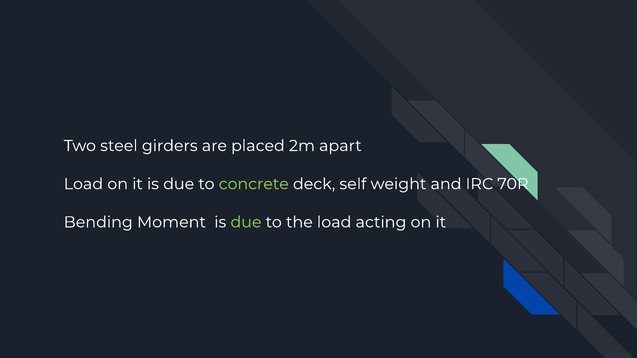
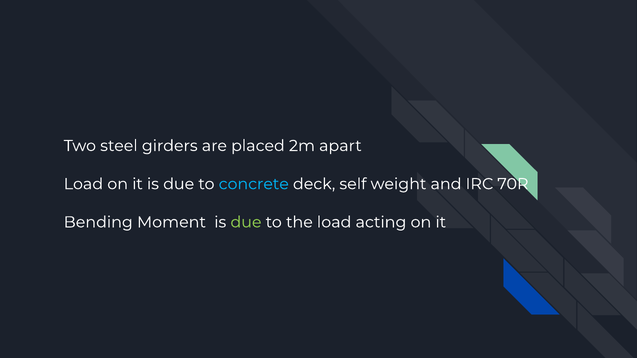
concrete colour: light green -> light blue
